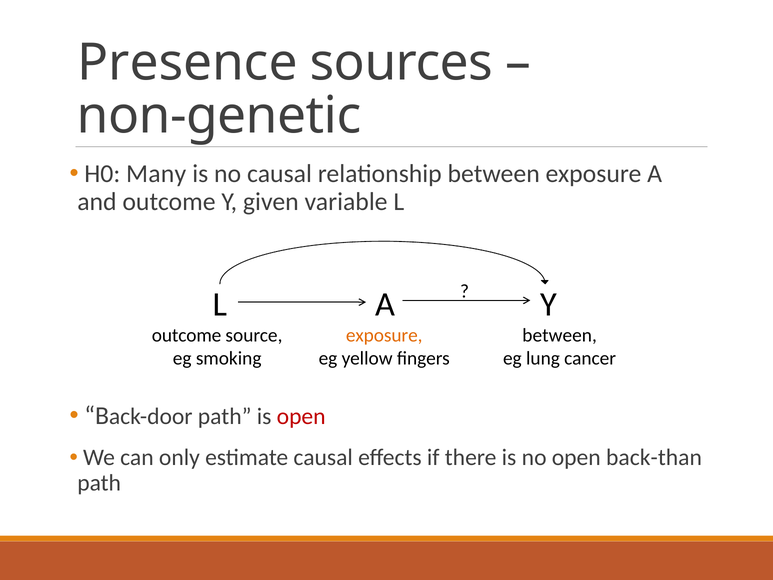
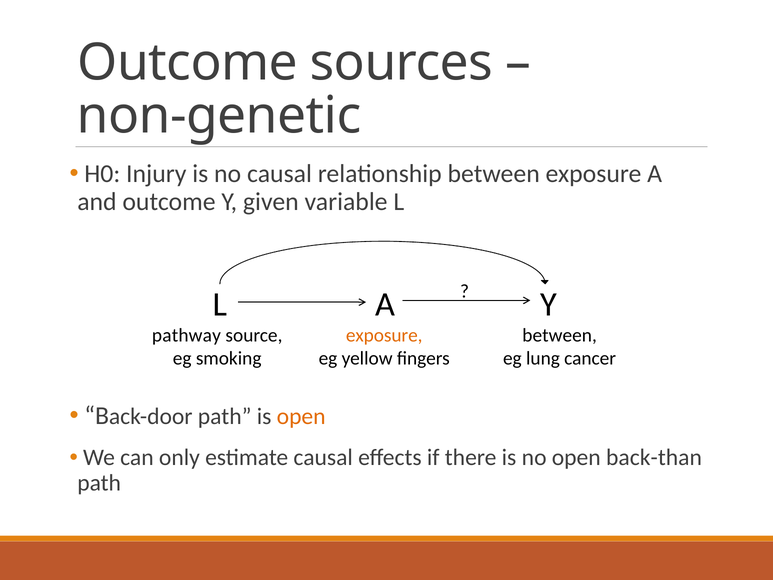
Presence at (187, 63): Presence -> Outcome
Many: Many -> Injury
outcome at (187, 335): outcome -> pathway
open at (301, 416) colour: red -> orange
